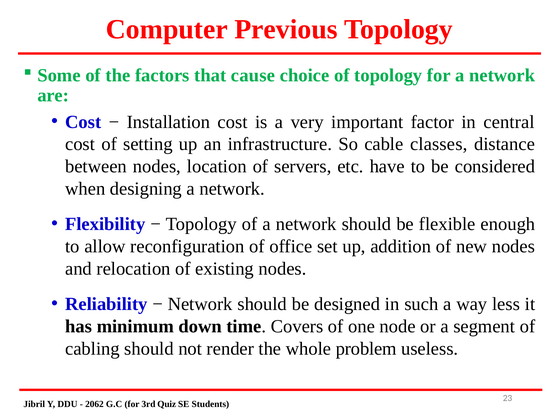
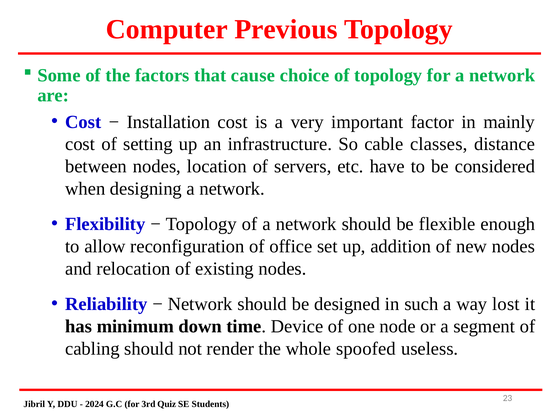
central: central -> mainly
less: less -> lost
Covers: Covers -> Device
problem: problem -> spoofed
2062: 2062 -> 2024
